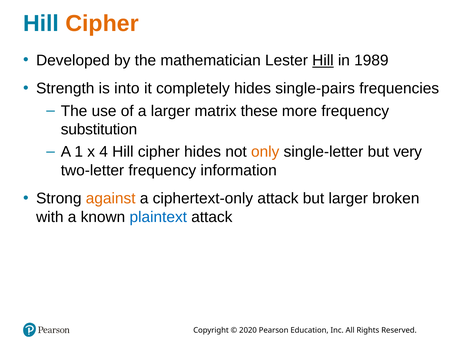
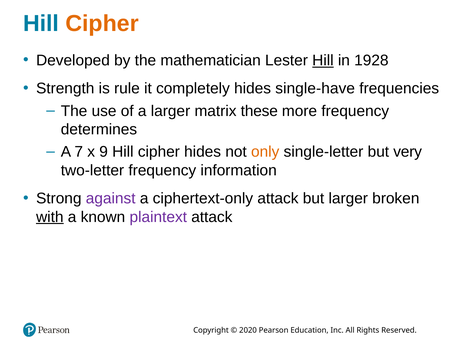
1989: 1989 -> 1928
into: into -> rule
single-pairs: single-pairs -> single-have
substitution: substitution -> determines
1: 1 -> 7
4: 4 -> 9
against colour: orange -> purple
with underline: none -> present
plaintext colour: blue -> purple
